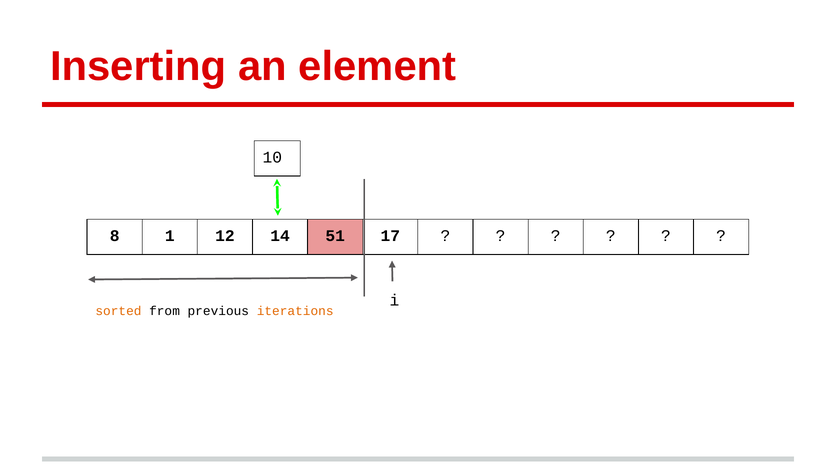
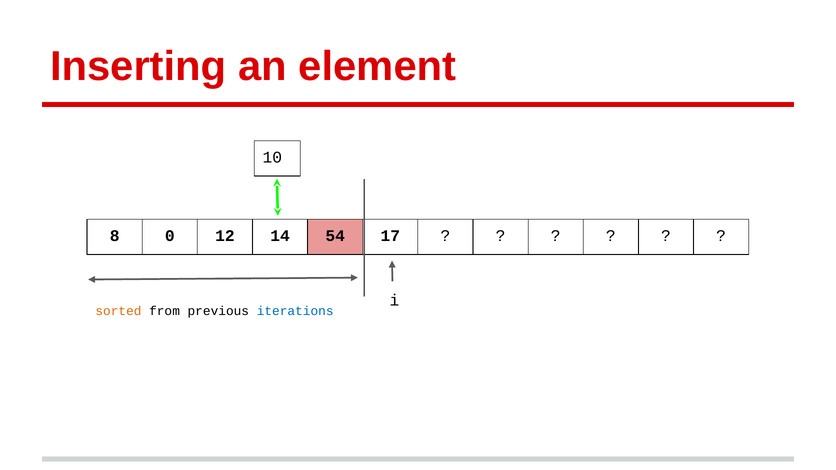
1: 1 -> 0
51: 51 -> 54
iterations colour: orange -> blue
